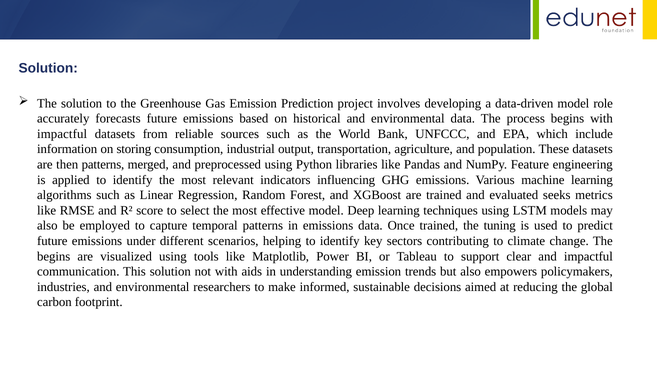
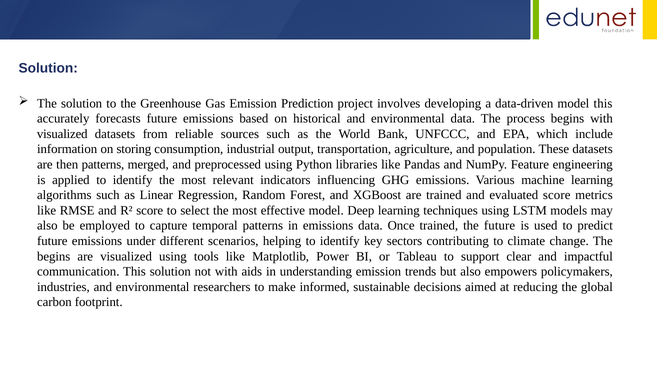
model role: role -> this
impactful at (62, 134): impactful -> visualized
evaluated seeks: seeks -> score
the tuning: tuning -> future
